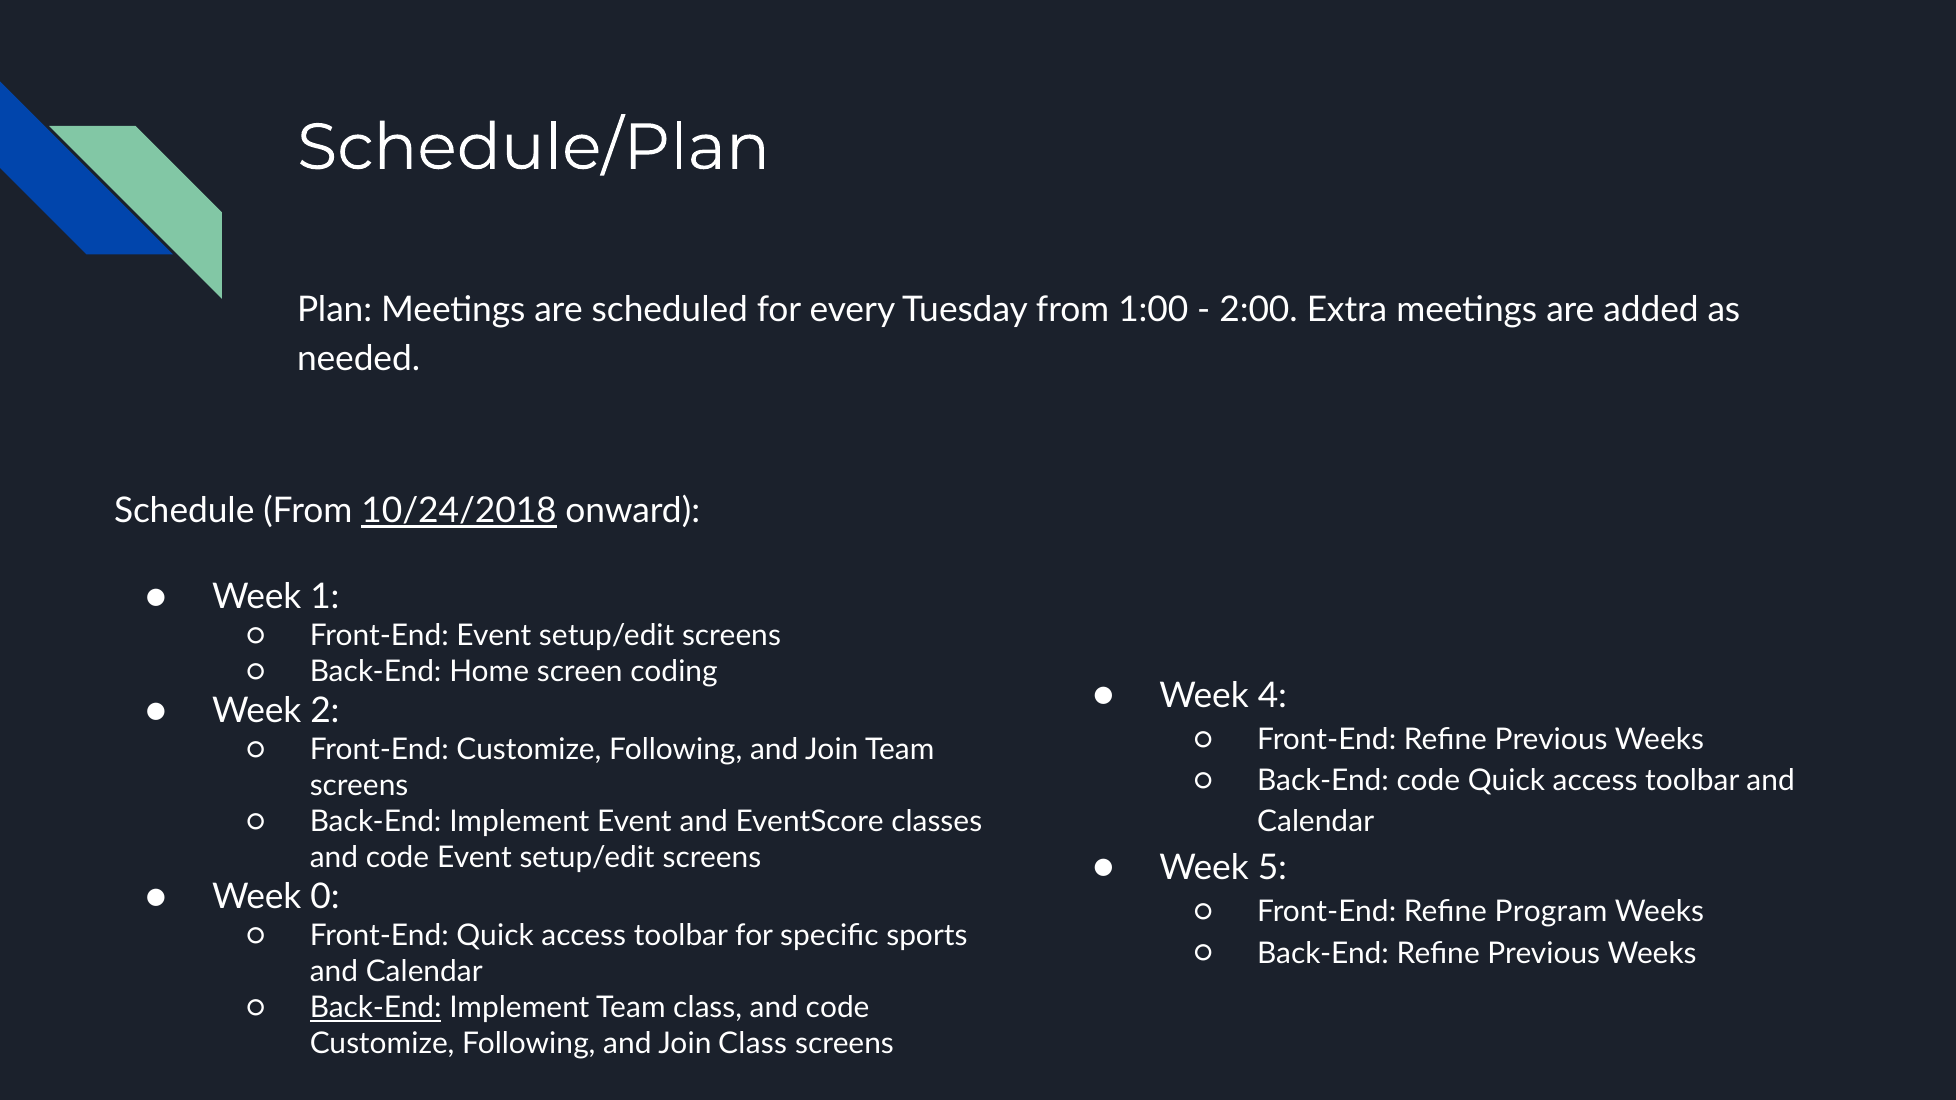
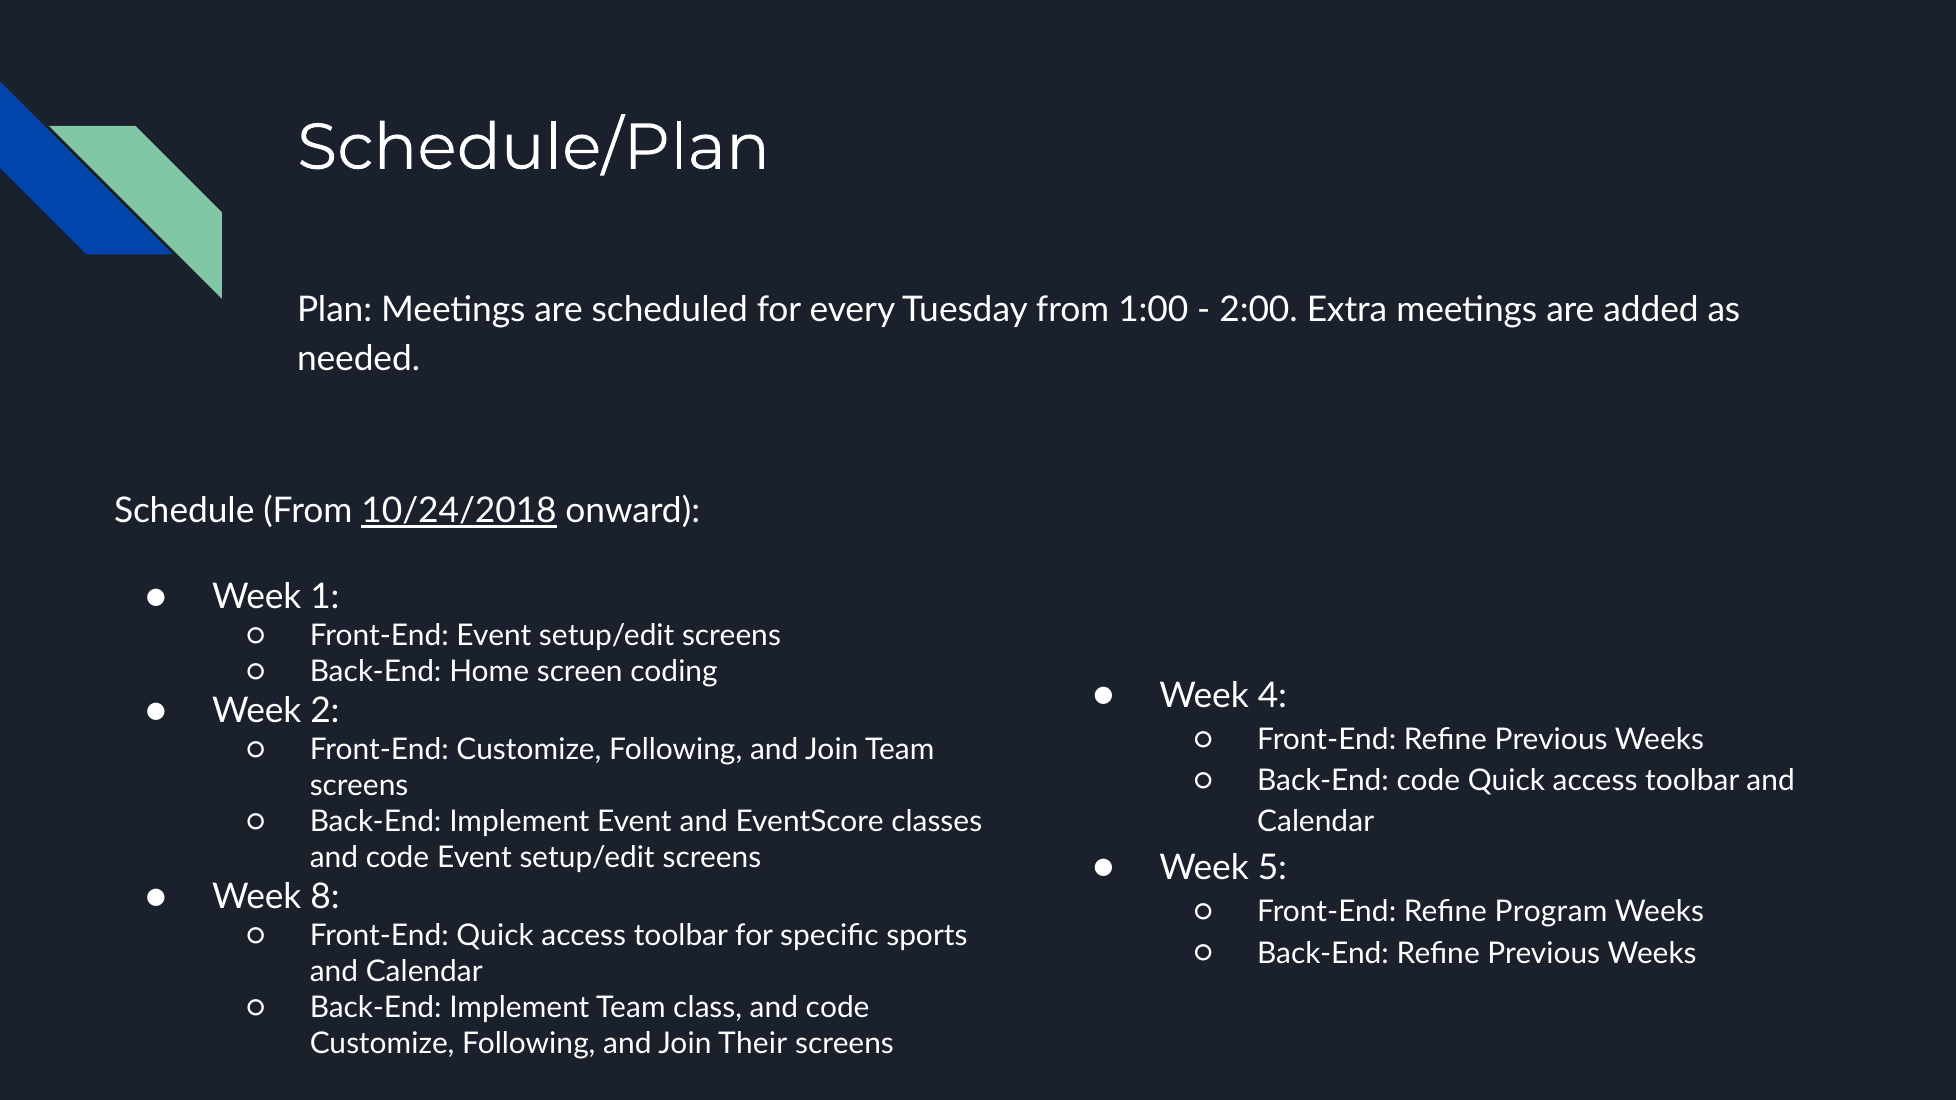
0: 0 -> 8
Back-End at (376, 1008) underline: present -> none
Join Class: Class -> Their
